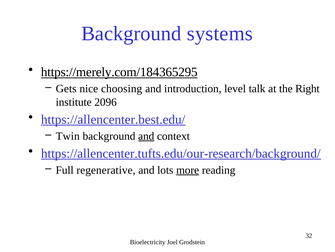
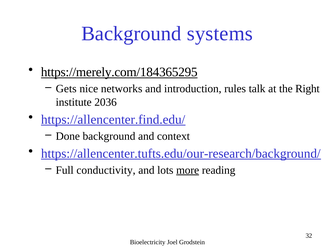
choosing: choosing -> networks
level: level -> rules
2096: 2096 -> 2036
https://allencenter.best.edu/: https://allencenter.best.edu/ -> https://allencenter.find.edu/
Twin: Twin -> Done
and at (146, 136) underline: present -> none
regenerative: regenerative -> conductivity
